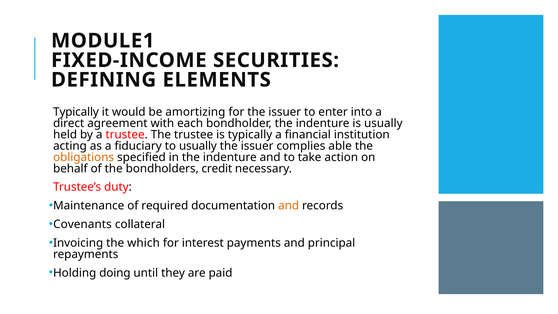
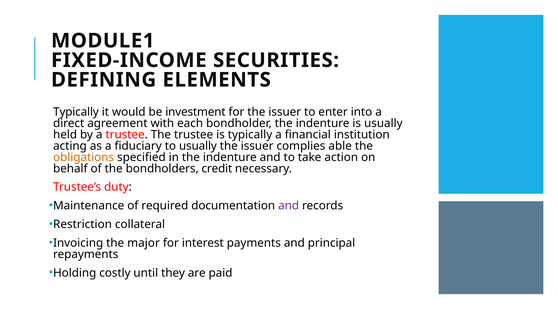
amortizing: amortizing -> investment
and at (289, 206) colour: orange -> purple
Covenants: Covenants -> Restriction
which: which -> major
doing: doing -> costly
